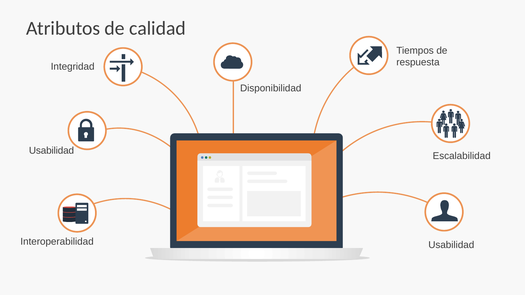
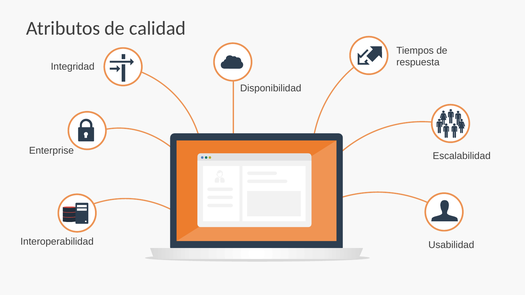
Usabilidad at (51, 151): Usabilidad -> Enterprise
